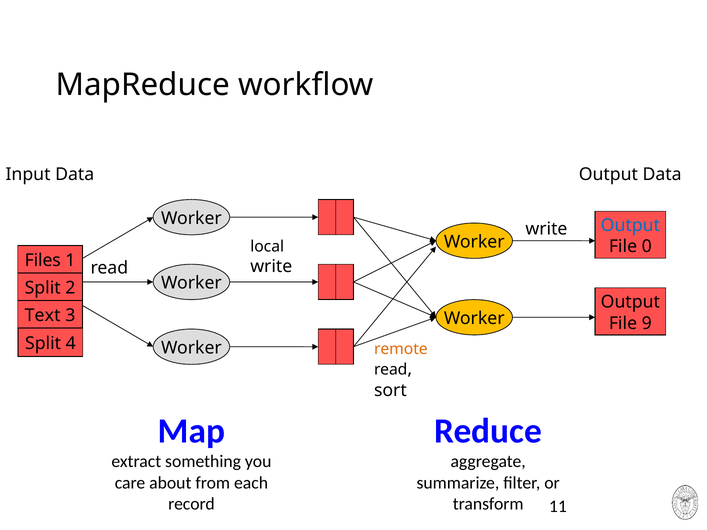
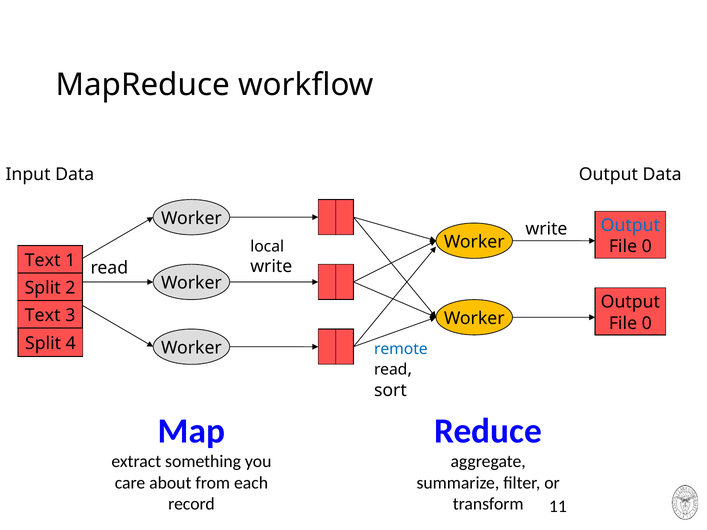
Files at (43, 261): Files -> Text
9 at (647, 323): 9 -> 0
remote colour: orange -> blue
